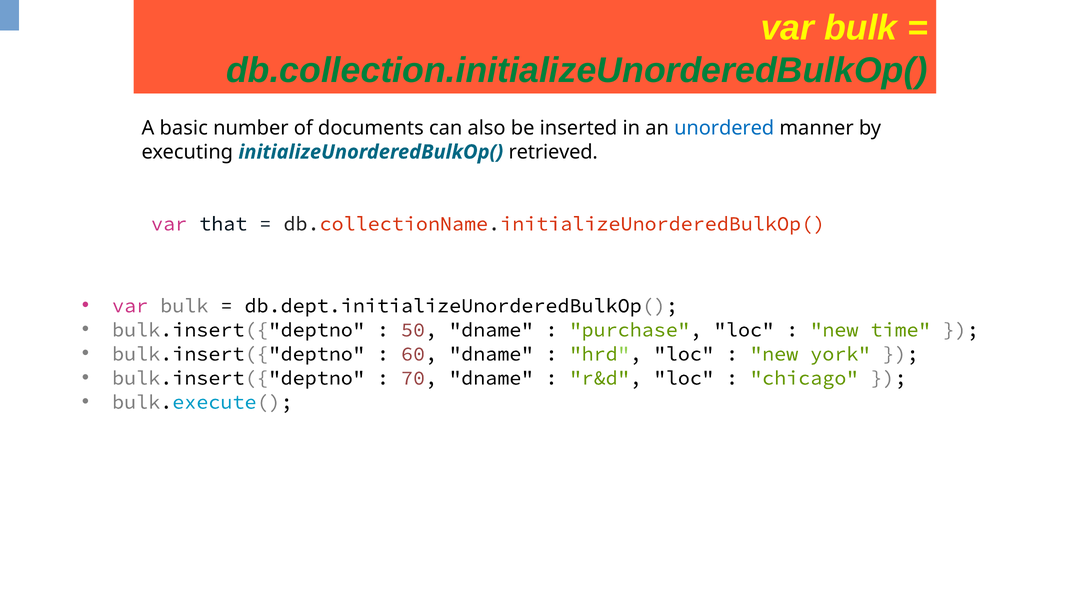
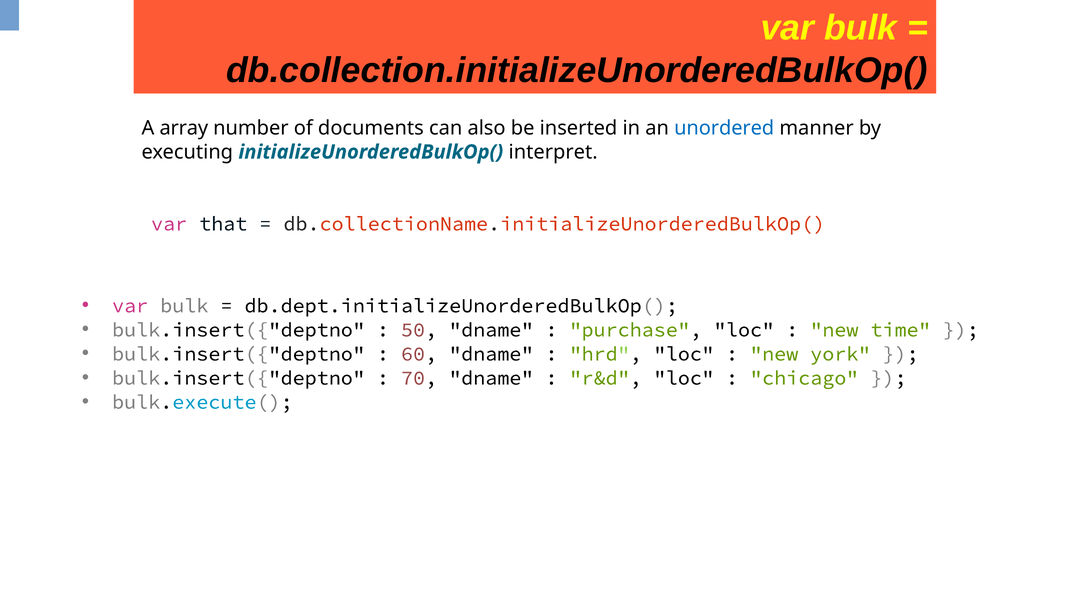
db.collection.initializeUnorderedBulkOp( colour: green -> black
basic: basic -> array
retrieved: retrieved -> interpret
